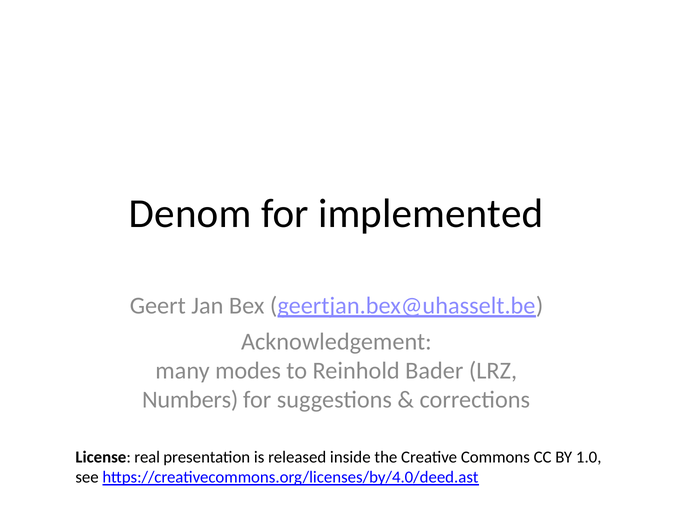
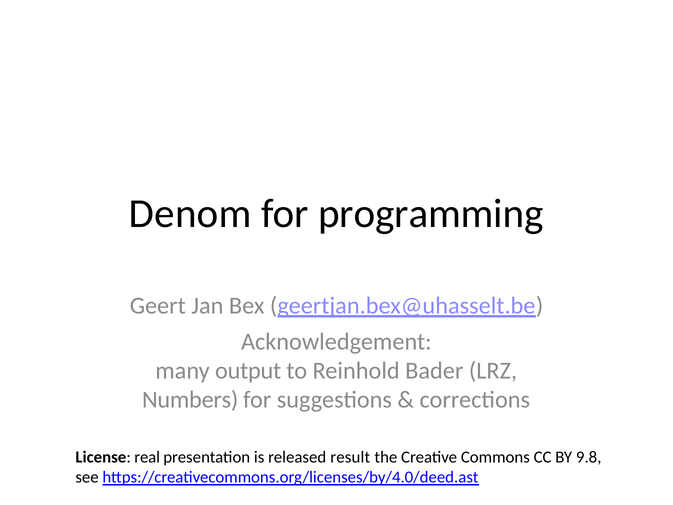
implemented: implemented -> programming
modes: modes -> output
inside: inside -> result
1.0: 1.0 -> 9.8
